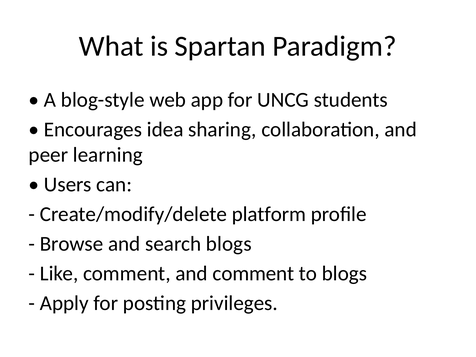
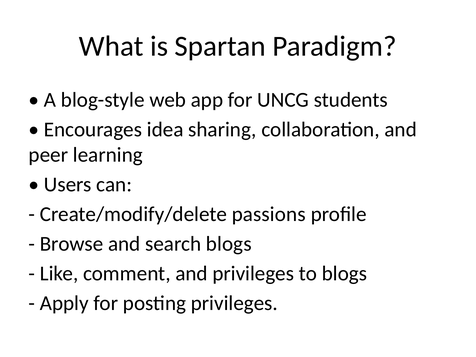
platform: platform -> passions
and comment: comment -> privileges
